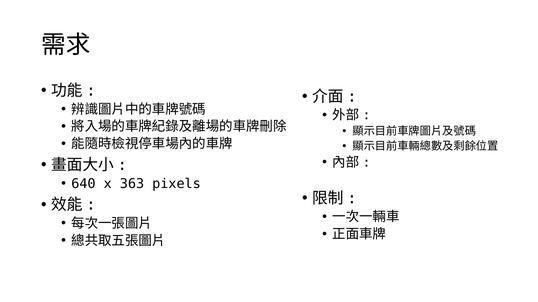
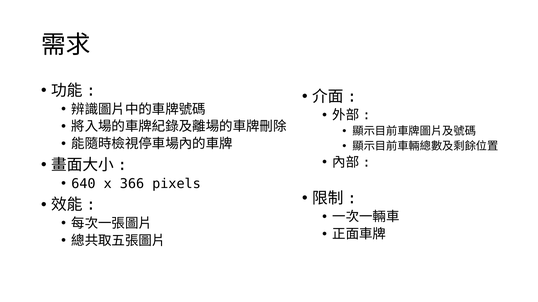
363: 363 -> 366
